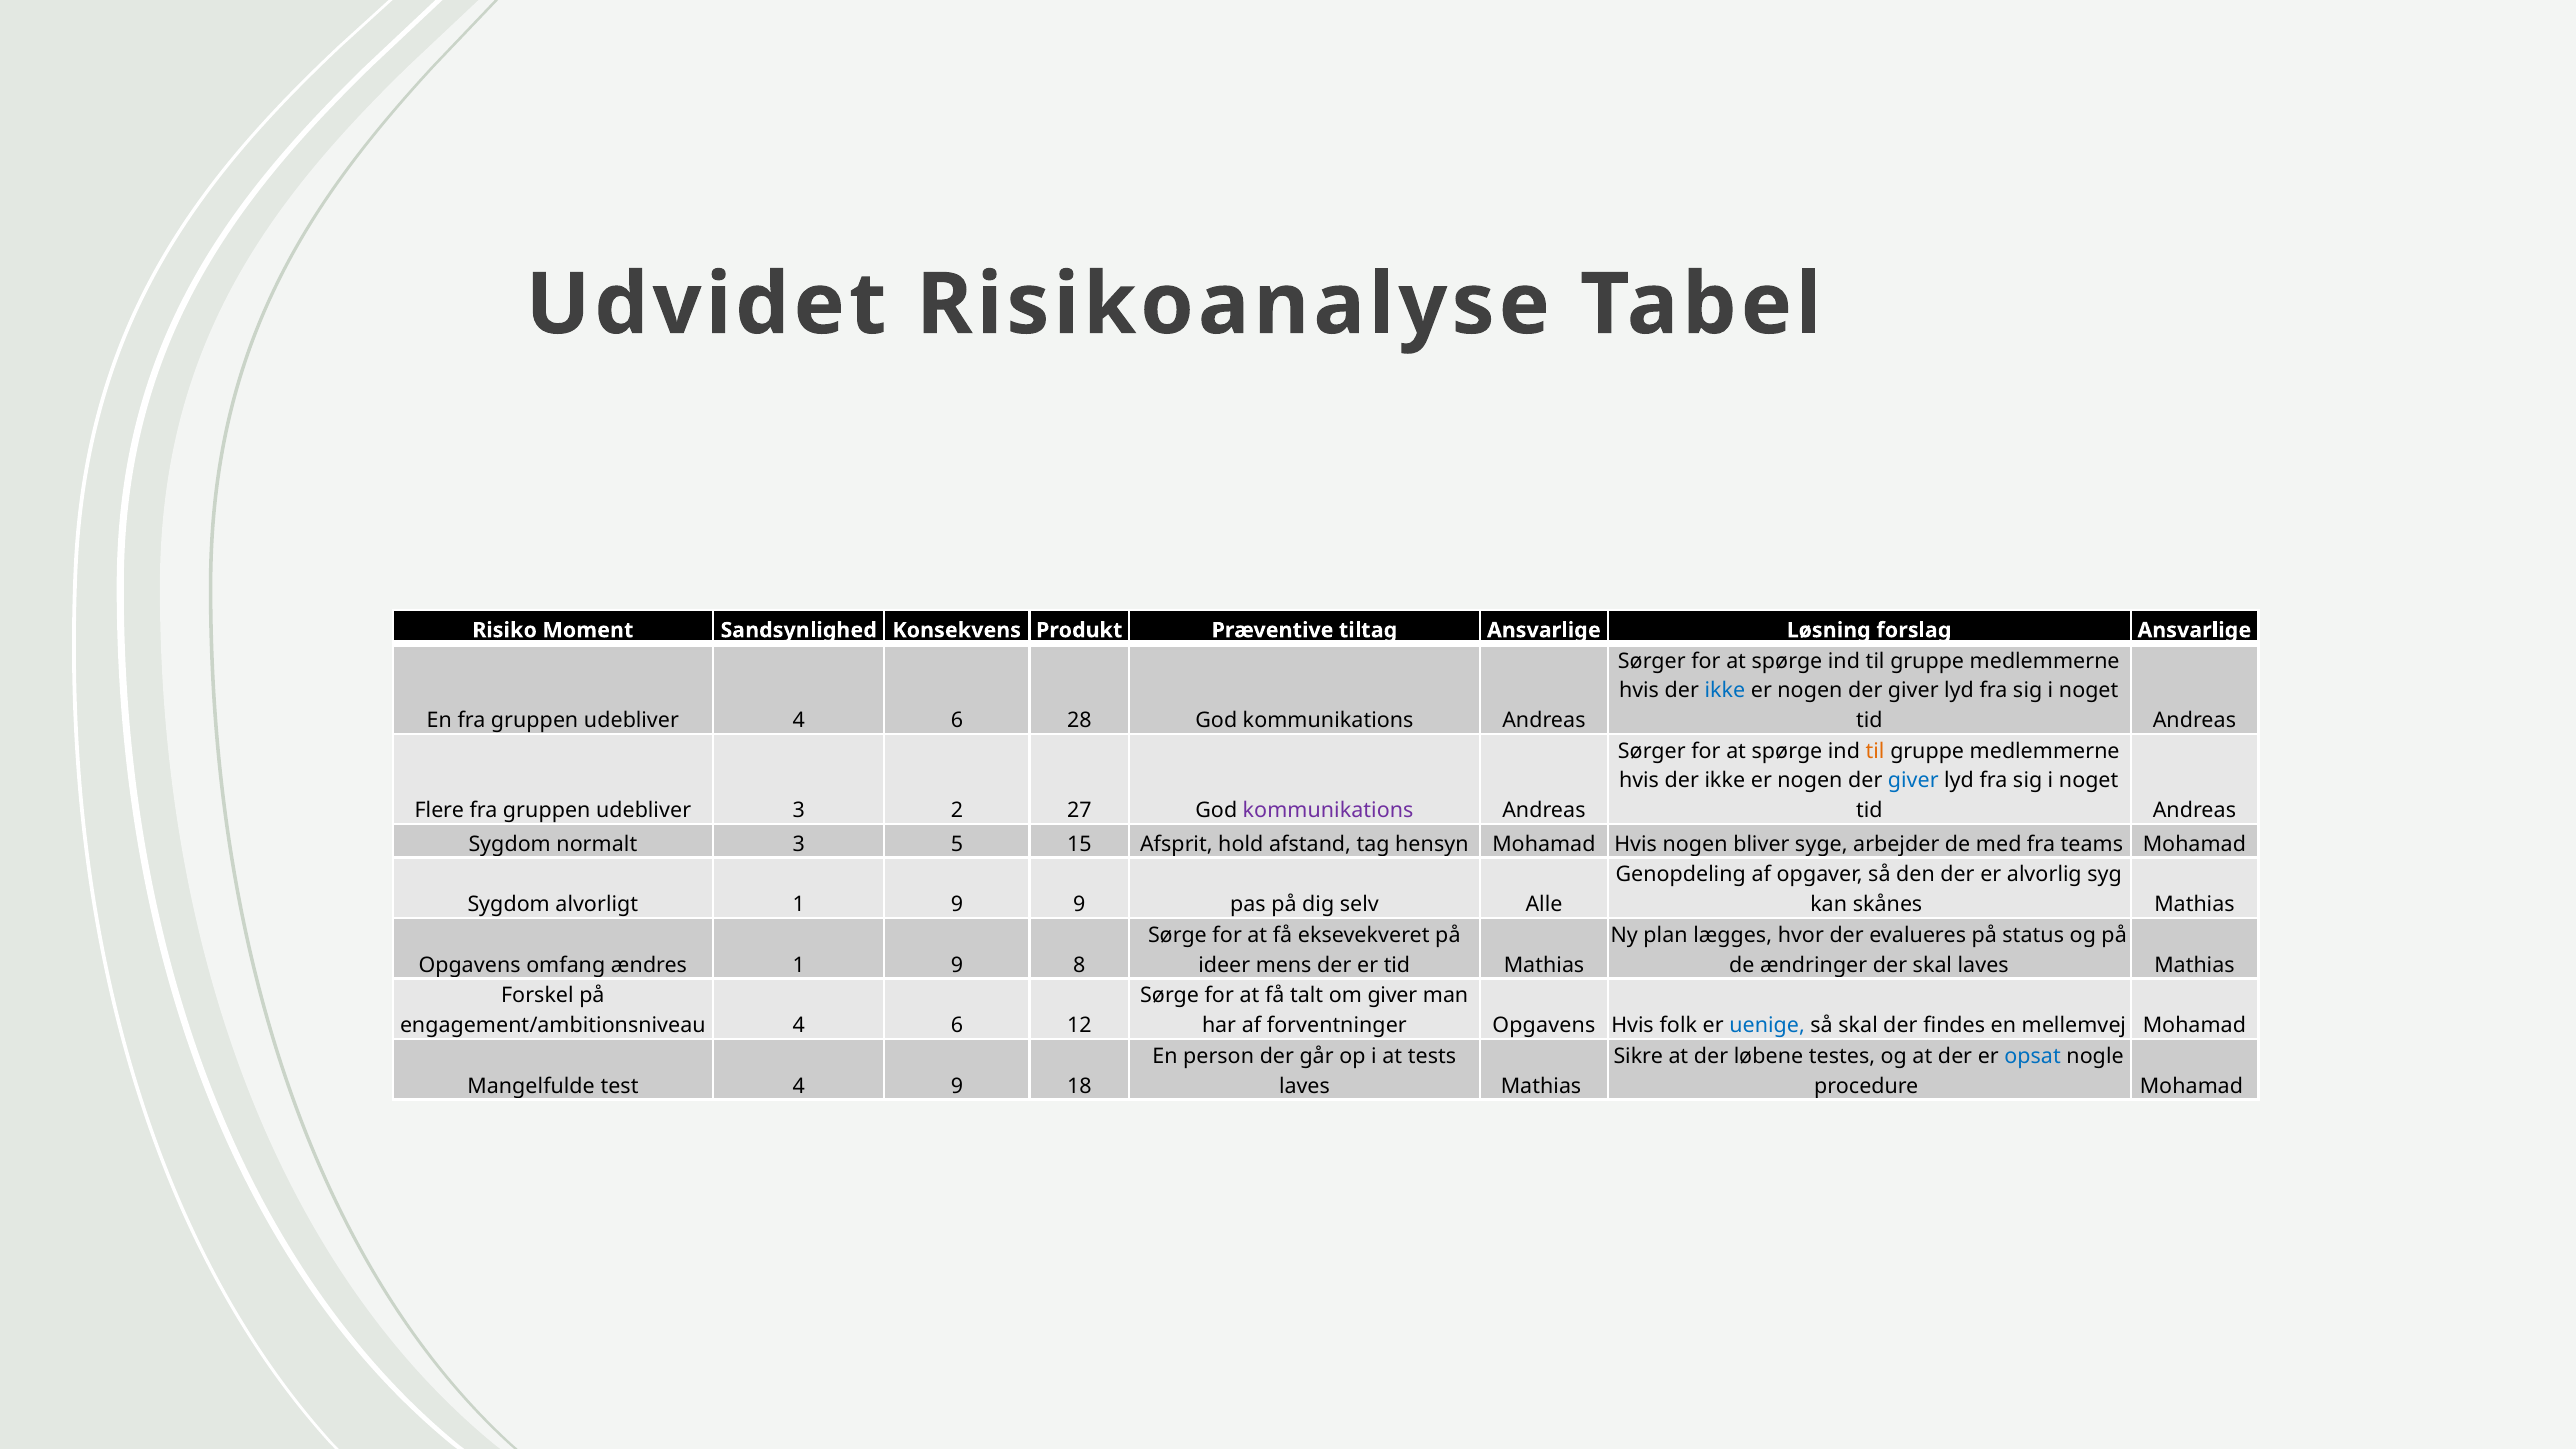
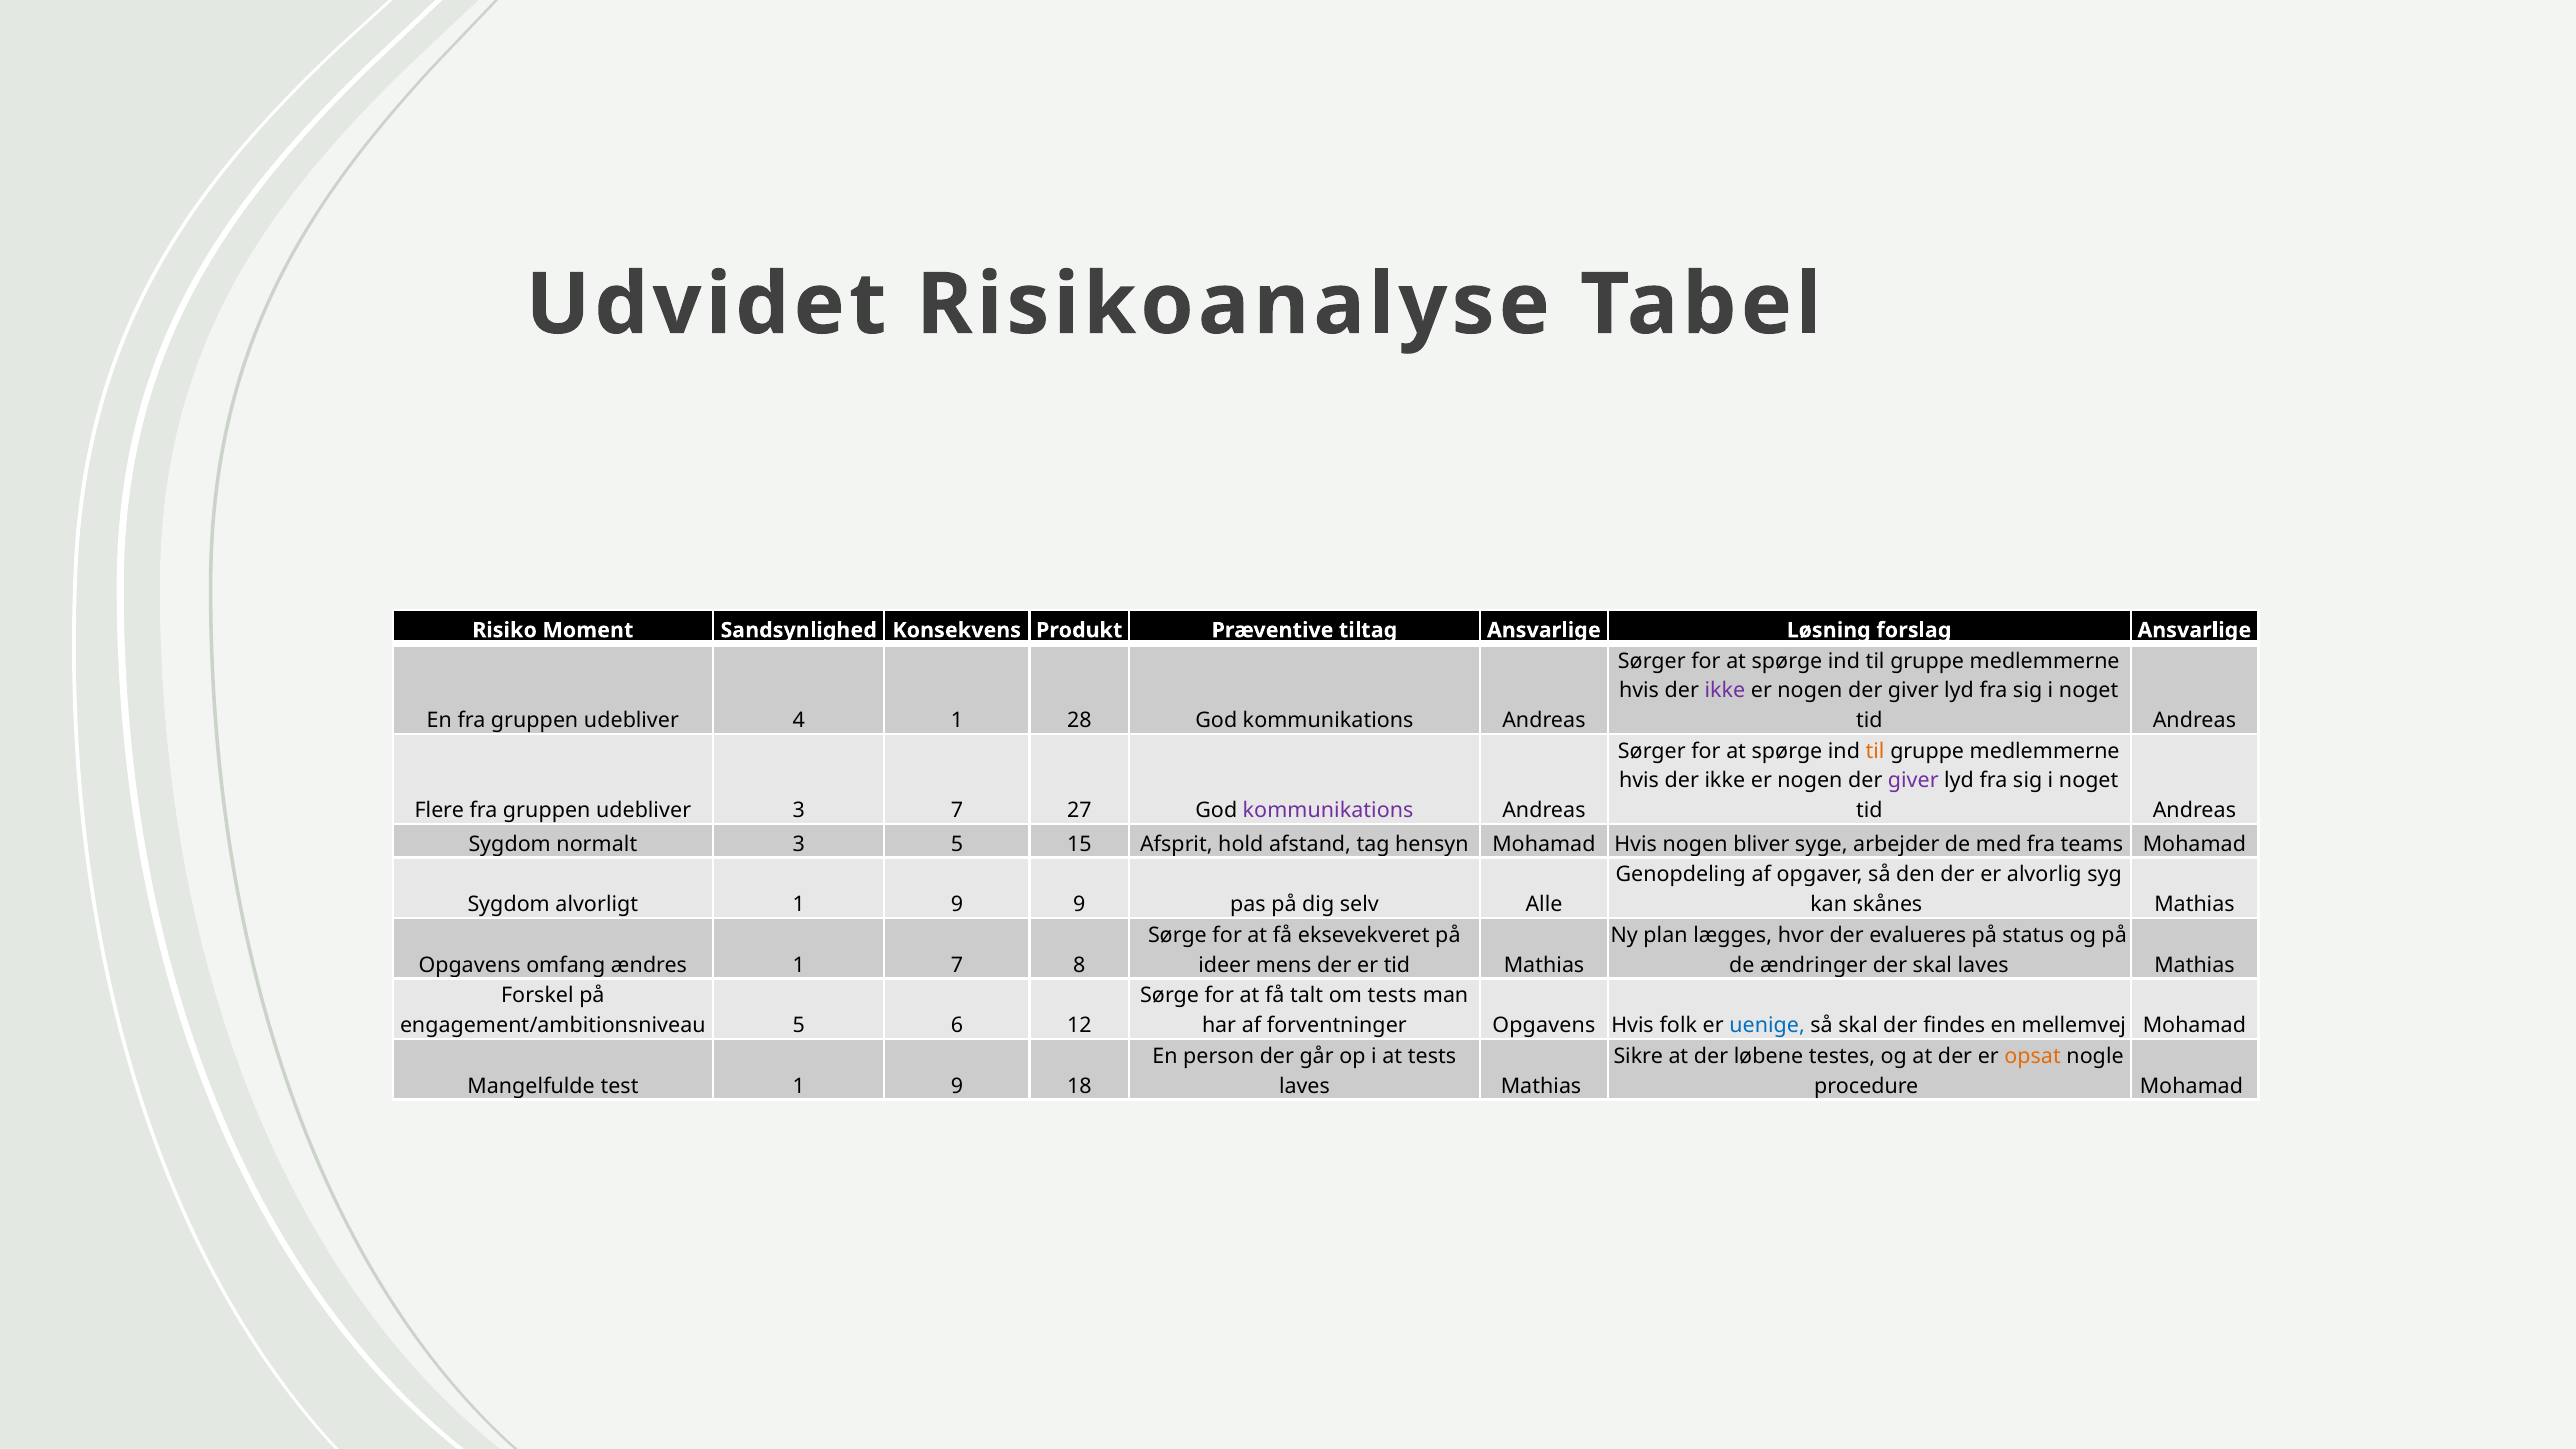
ikke at (1725, 691) colour: blue -> purple
udebliver 4 6: 6 -> 1
giver at (1913, 781) colour: blue -> purple
3 2: 2 -> 7
ændres 1 9: 9 -> 7
om giver: giver -> tests
engagement/ambitionsniveau 4: 4 -> 5
opsat colour: blue -> orange
test 4: 4 -> 1
